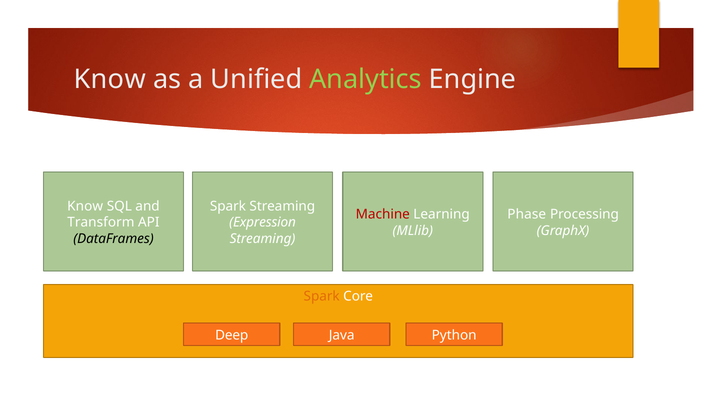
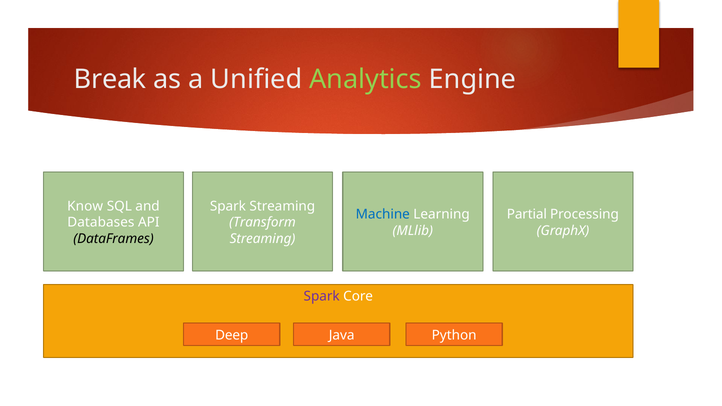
Know at (110, 80): Know -> Break
Machine colour: red -> blue
Phase: Phase -> Partial
Transform: Transform -> Databases
Expression: Expression -> Transform
Spark at (322, 296) colour: orange -> purple
